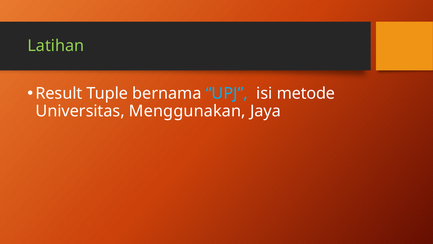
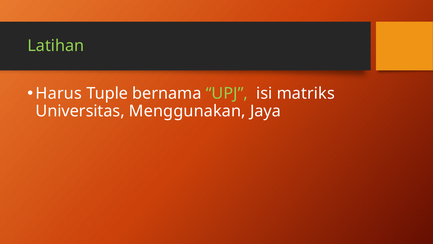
Result: Result -> Harus
UPJ colour: light blue -> light green
metode: metode -> matriks
